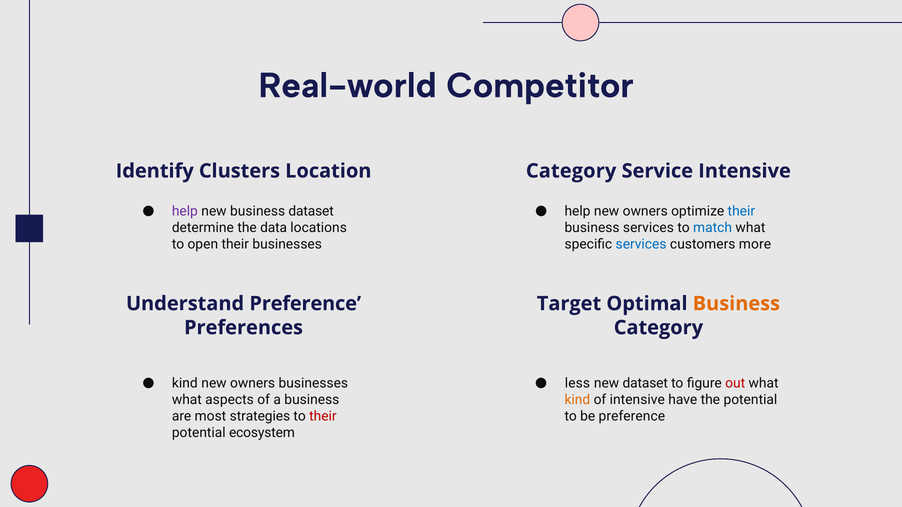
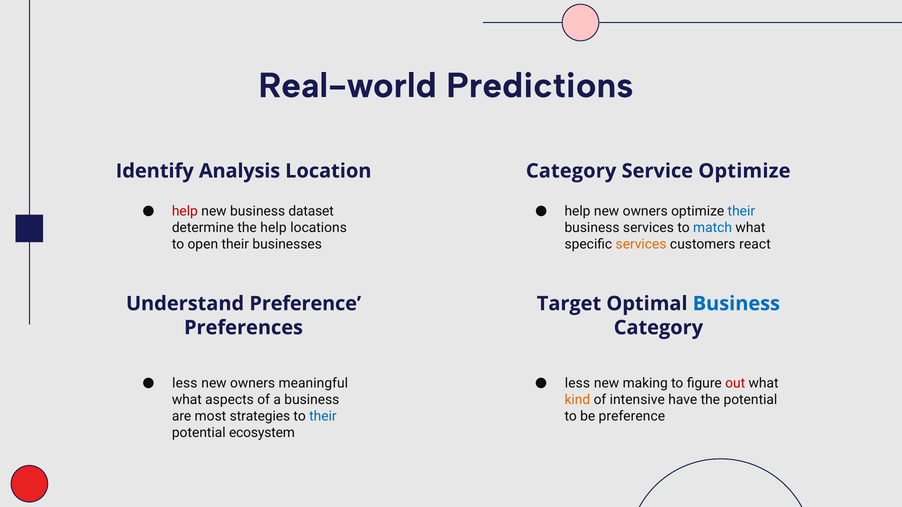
Competitor: Competitor -> Predictions
Clusters: Clusters -> Analysis
Service Intensive: Intensive -> Optimize
help at (185, 211) colour: purple -> red
the data: data -> help
services at (641, 244) colour: blue -> orange
more: more -> react
Business at (736, 304) colour: orange -> blue
kind at (185, 383): kind -> less
owners businesses: businesses -> meaningful
new dataset: dataset -> making
their at (323, 416) colour: red -> blue
